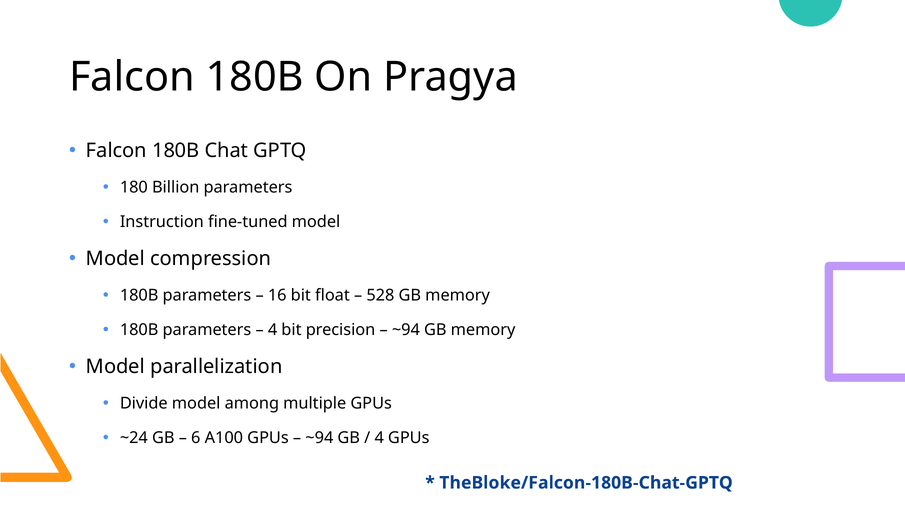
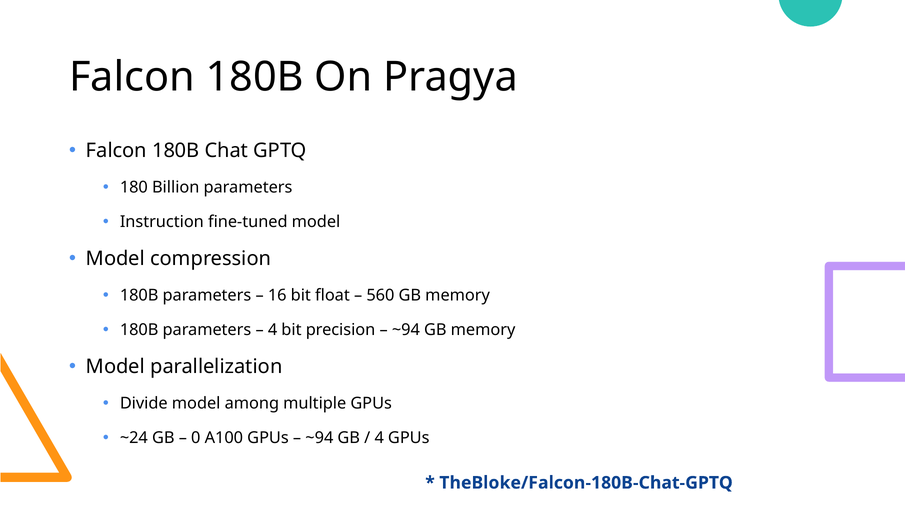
528: 528 -> 560
6: 6 -> 0
